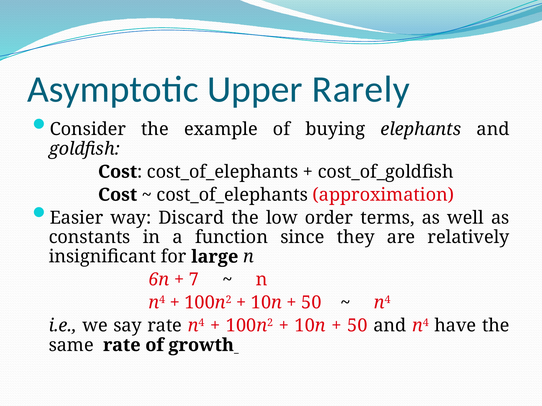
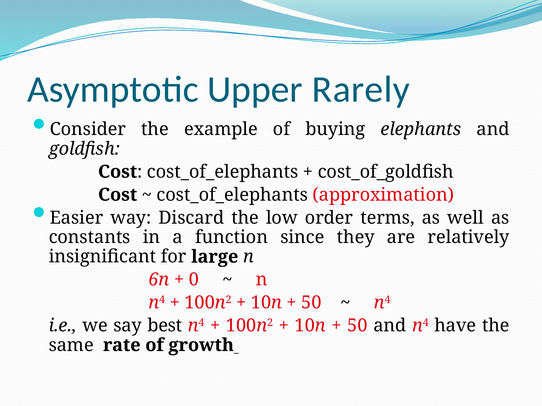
7: 7 -> 0
say rate: rate -> best
